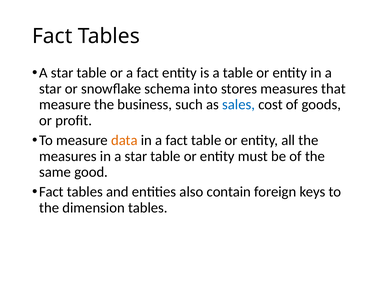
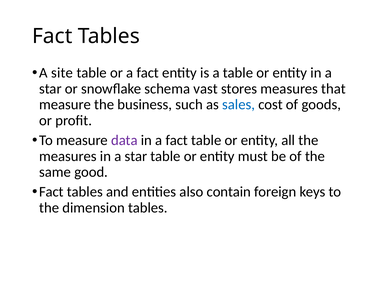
star at (62, 73): star -> site
into: into -> vast
data colour: orange -> purple
